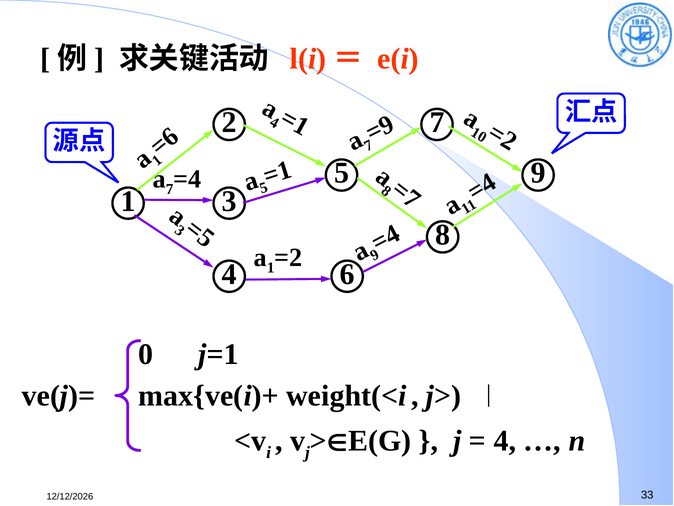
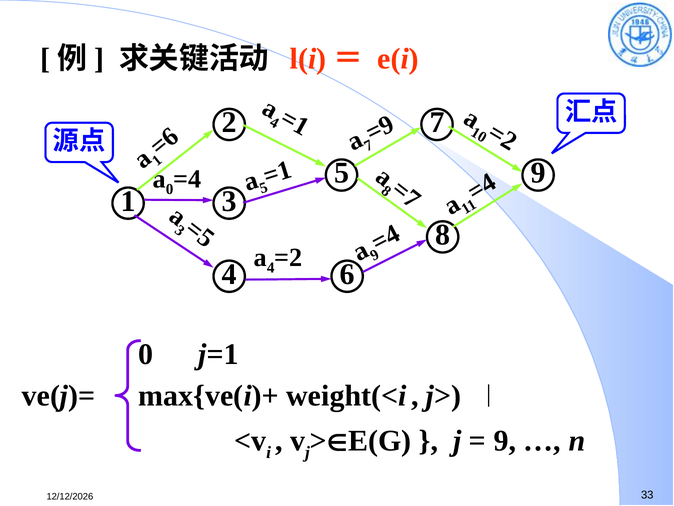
7 at (170, 189): 7 -> 0
1 at (271, 267): 1 -> 4
4 at (505, 441): 4 -> 9
